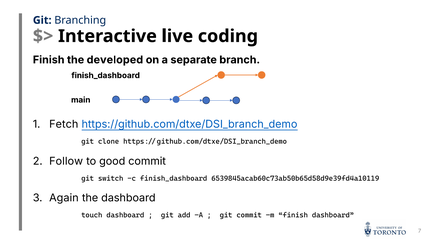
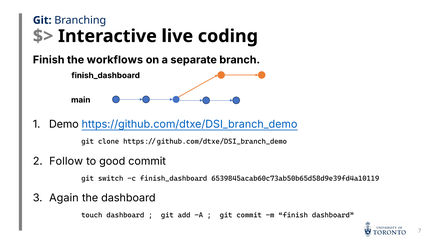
developed: developed -> workflows
Fetch: Fetch -> Demo
